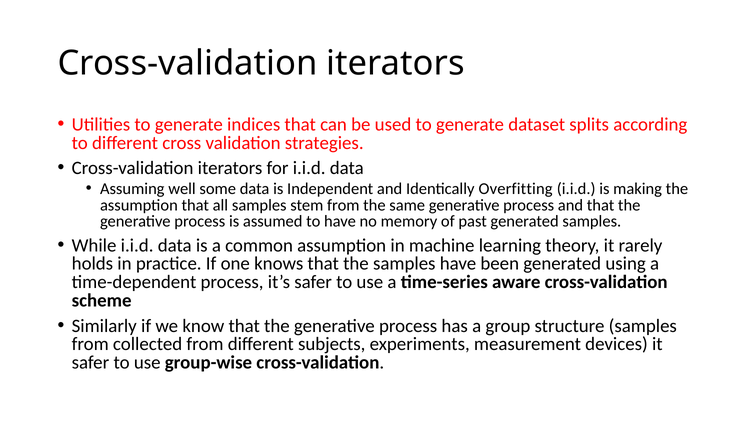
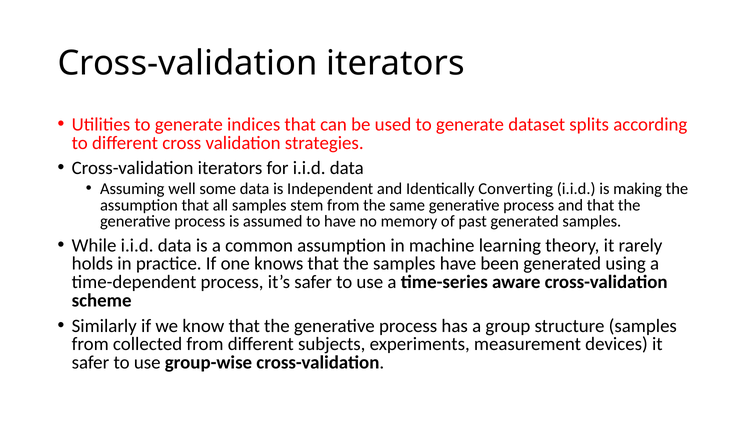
Overfitting: Overfitting -> Converting
